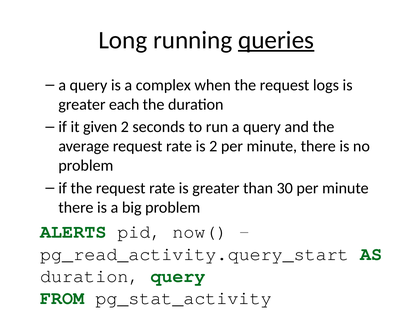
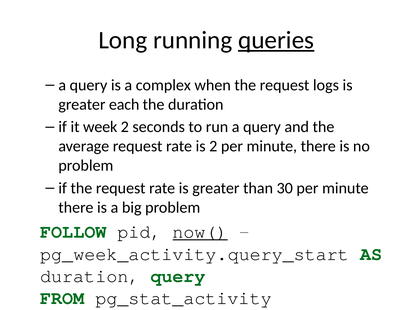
given: given -> week
ALERTS: ALERTS -> FOLLOW
now( at (200, 232) underline: none -> present
pg_read_activity.query_start: pg_read_activity.query_start -> pg_week_activity.query_start
